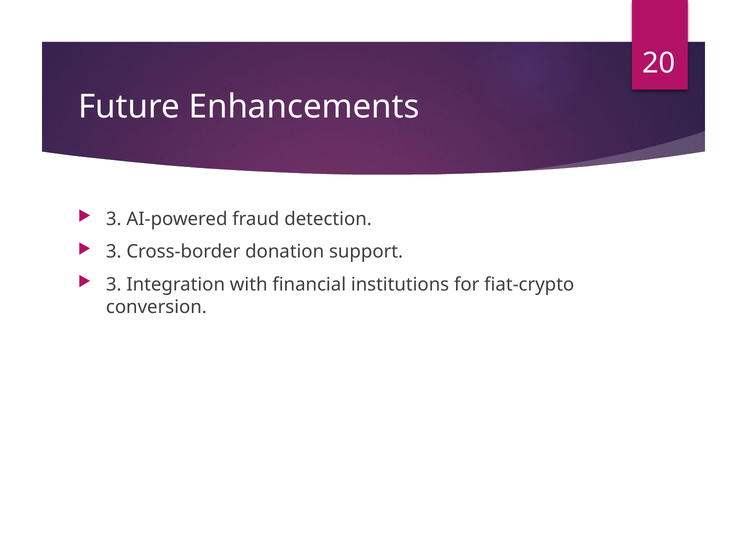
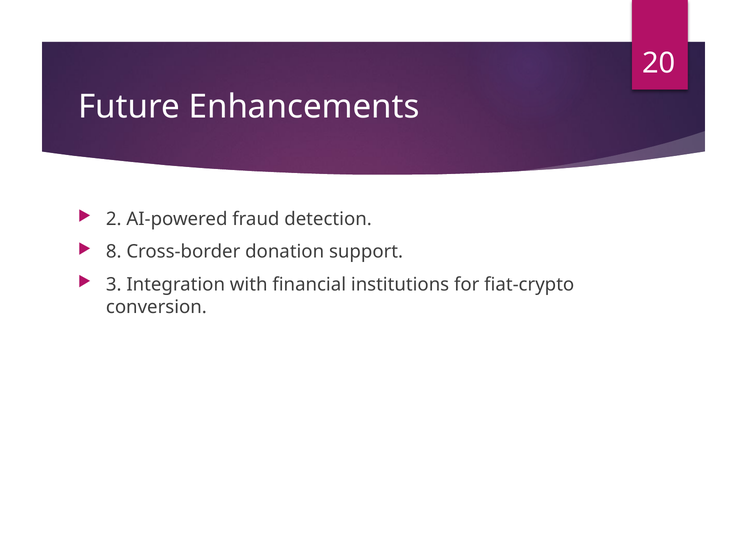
3 at (114, 219): 3 -> 2
3 at (114, 252): 3 -> 8
